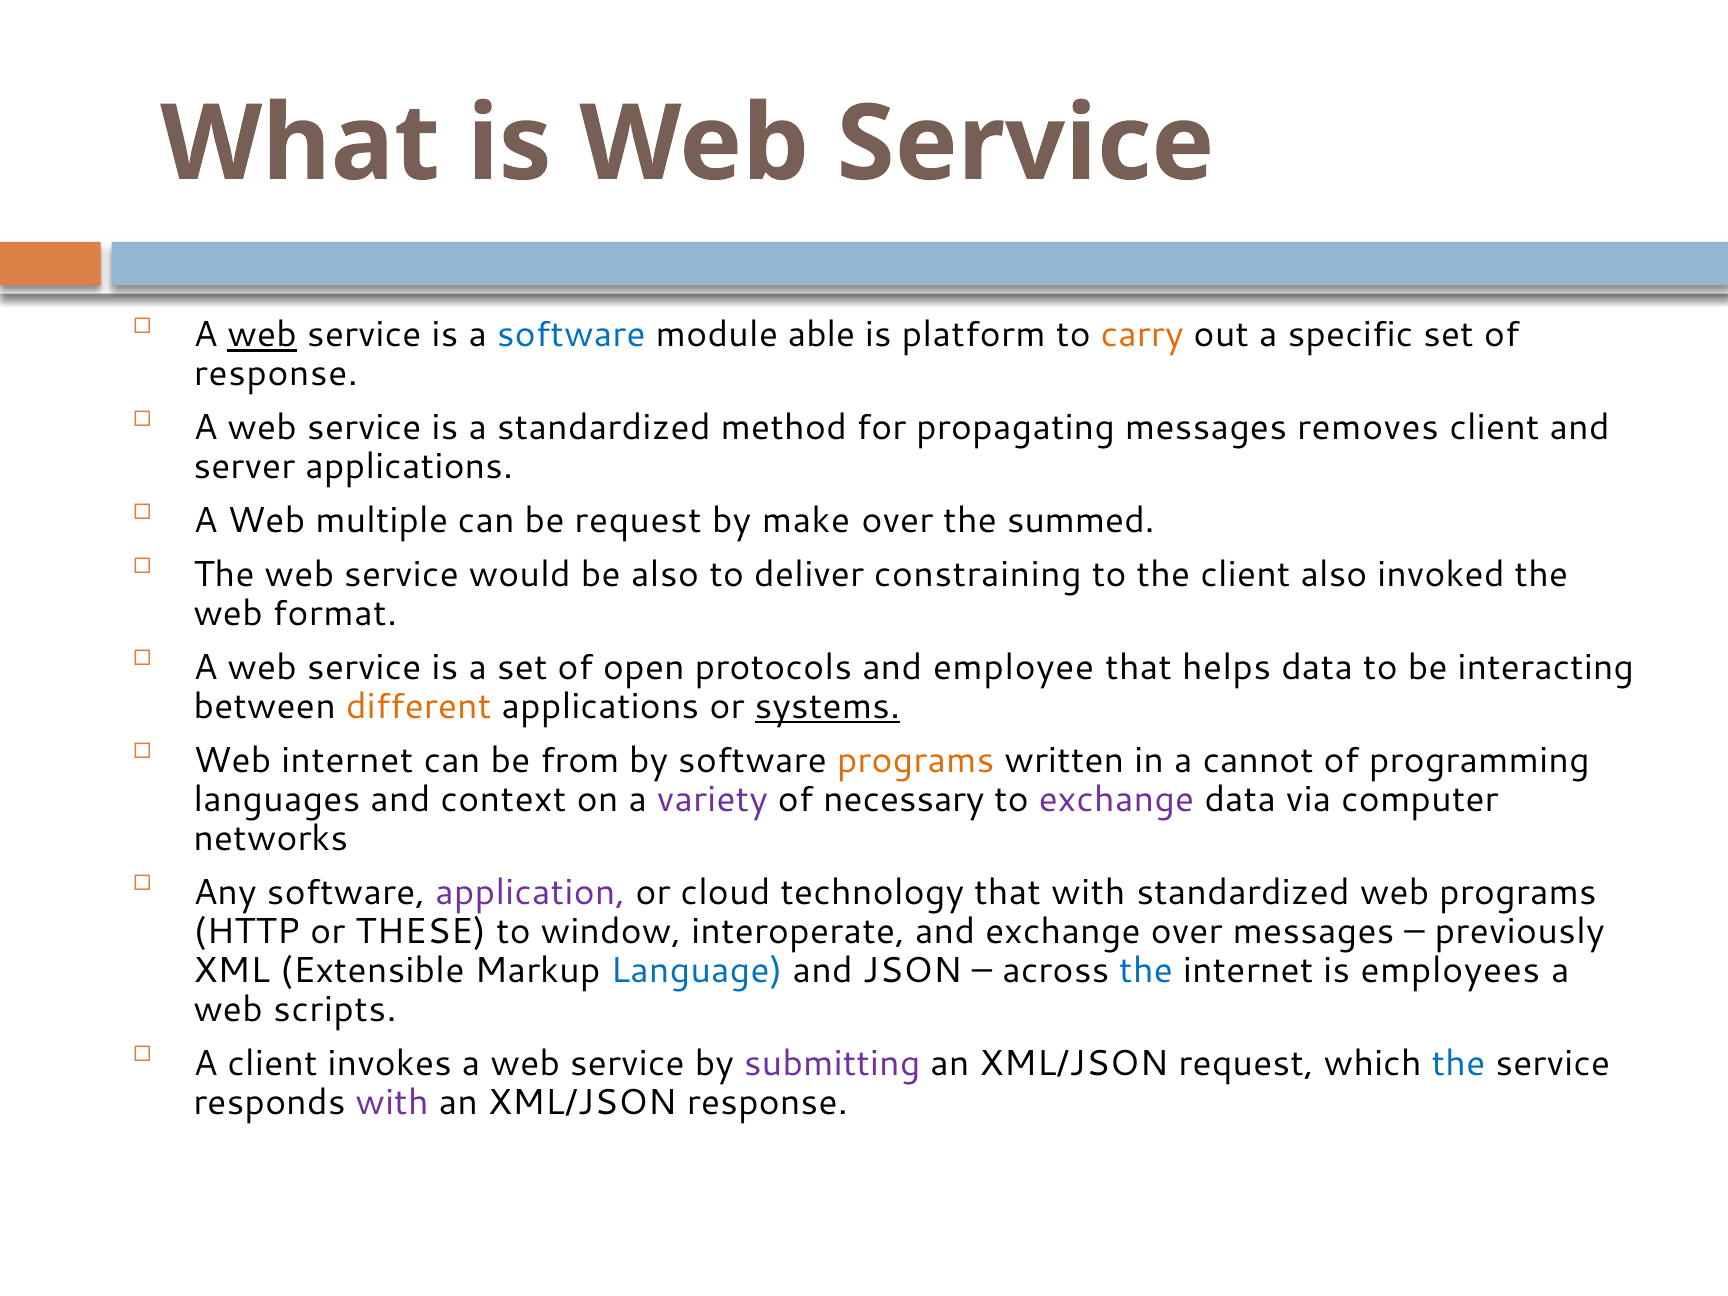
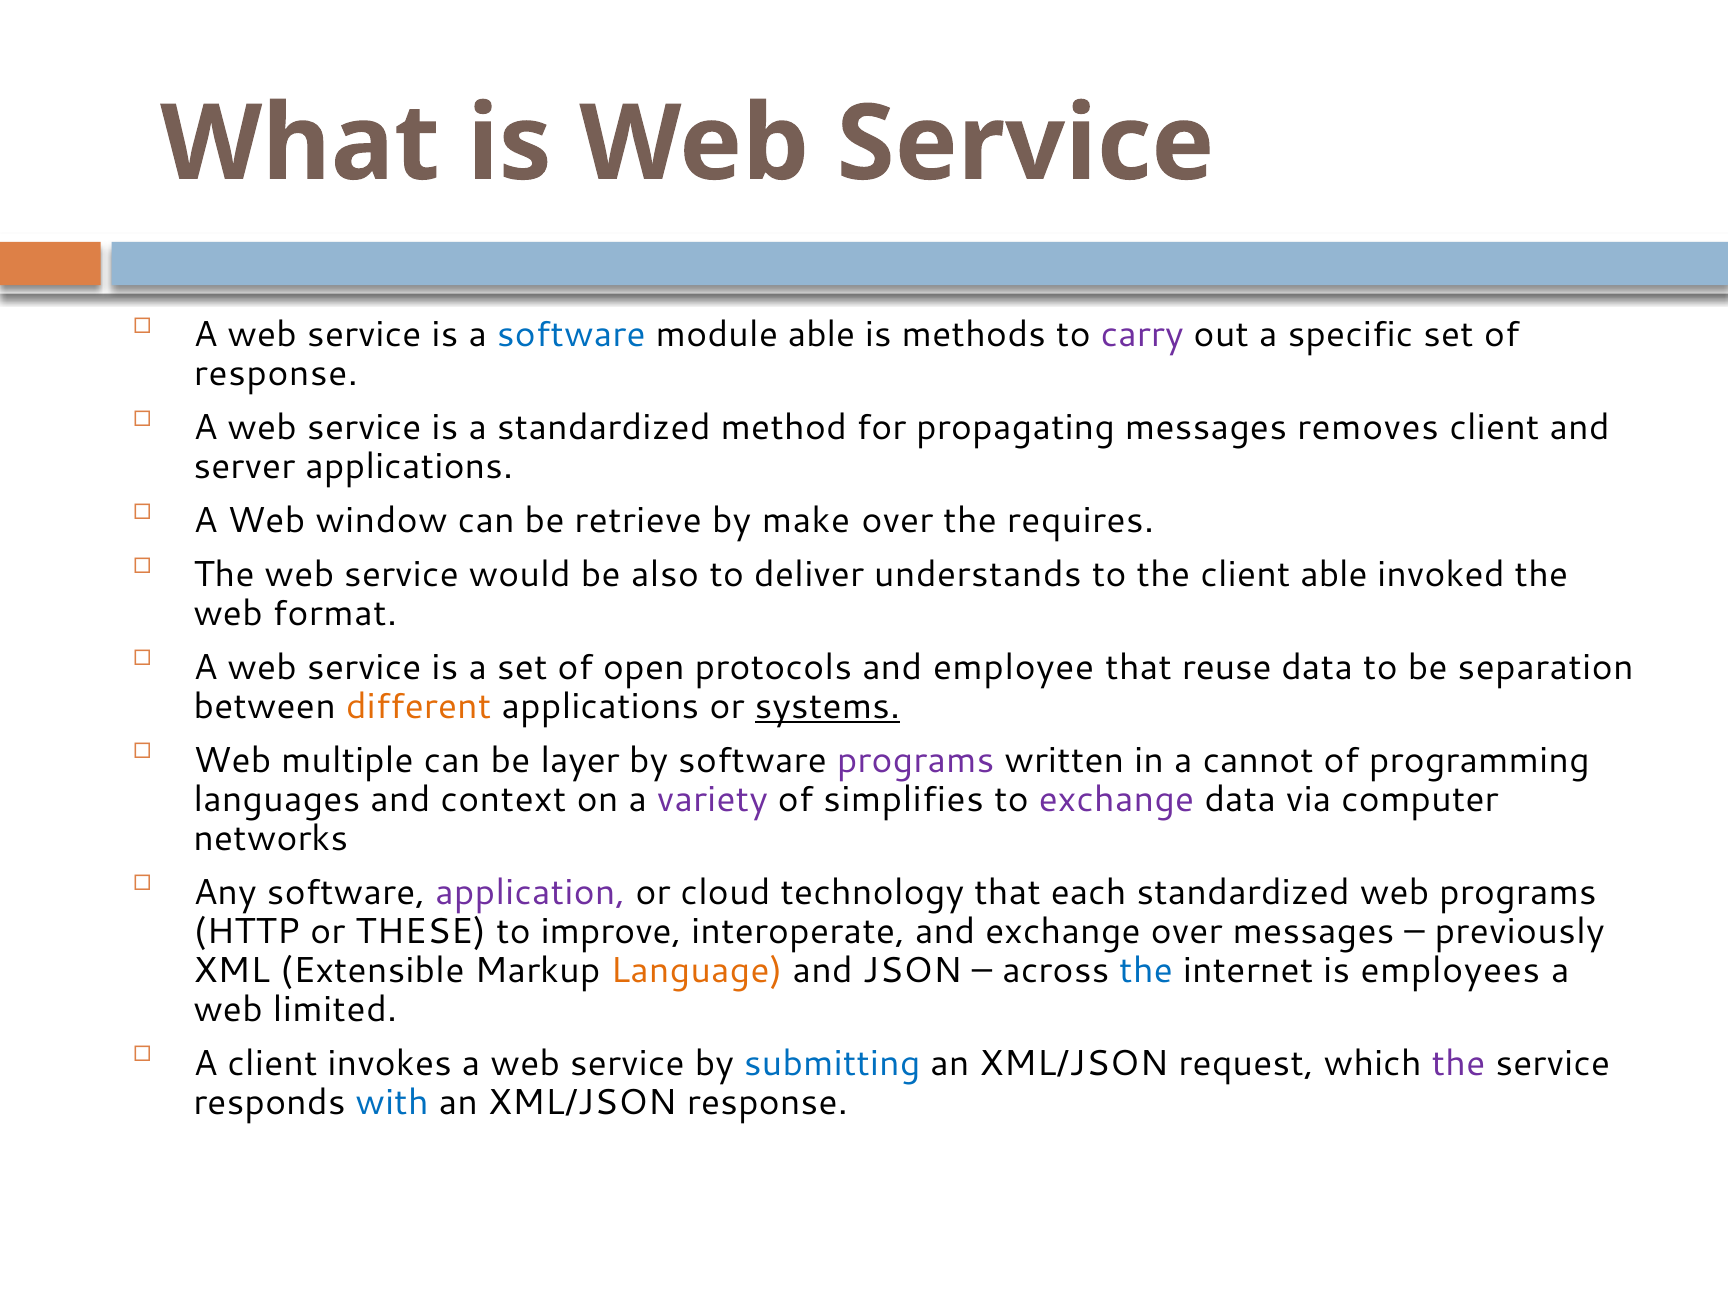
web at (262, 335) underline: present -> none
platform: platform -> methods
carry colour: orange -> purple
multiple: multiple -> window
be request: request -> retrieve
summed: summed -> requires
constraining: constraining -> understands
client also: also -> able
helps: helps -> reuse
interacting: interacting -> separation
Web internet: internet -> multiple
from: from -> layer
programs at (916, 761) colour: orange -> purple
necessary: necessary -> simplifies
that with: with -> each
window: window -> improve
Language colour: blue -> orange
scripts: scripts -> limited
submitting colour: purple -> blue
the at (1458, 1063) colour: blue -> purple
with at (392, 1102) colour: purple -> blue
